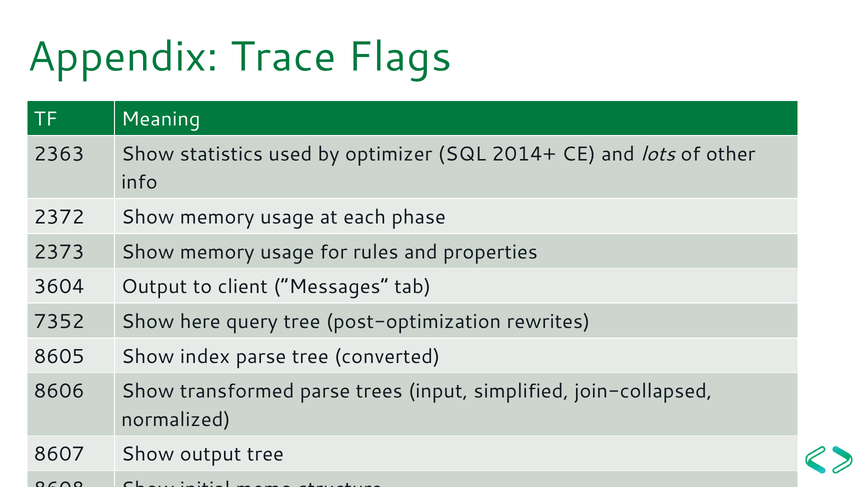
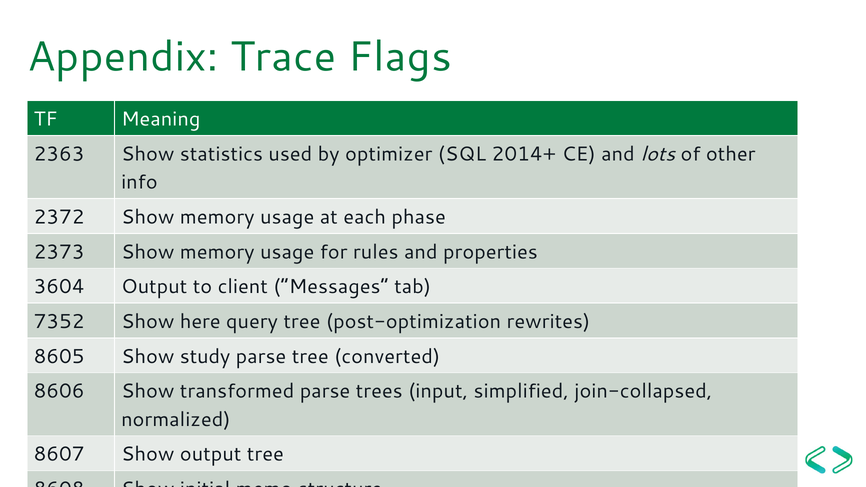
index: index -> study
